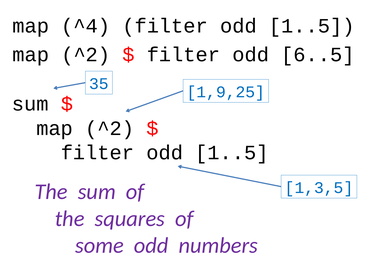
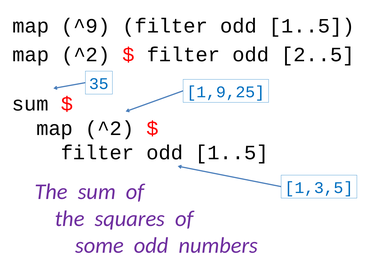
^4: ^4 -> ^9
6..5: 6..5 -> 2..5
